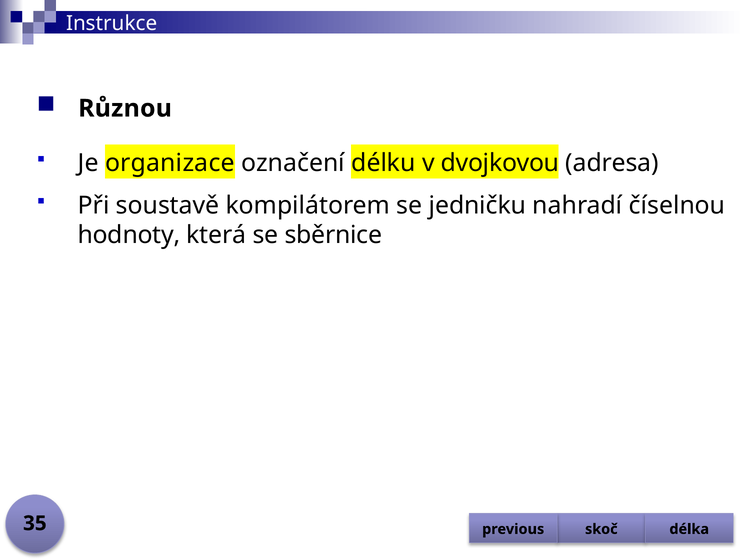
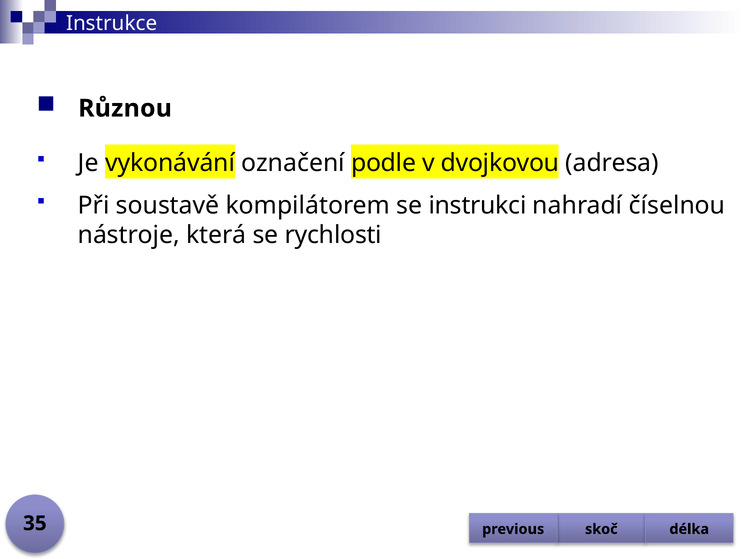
organizace: organizace -> vykonávání
délku: délku -> podle
jedničku: jedničku -> instrukci
hodnoty: hodnoty -> nástroje
sběrnice: sběrnice -> rychlosti
